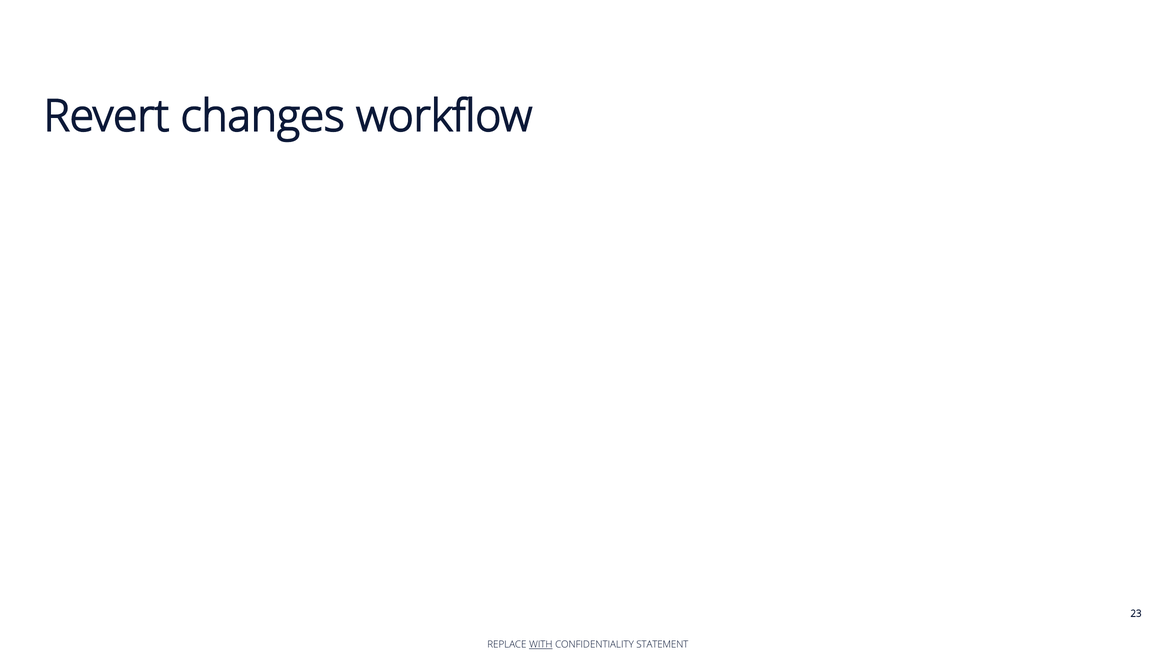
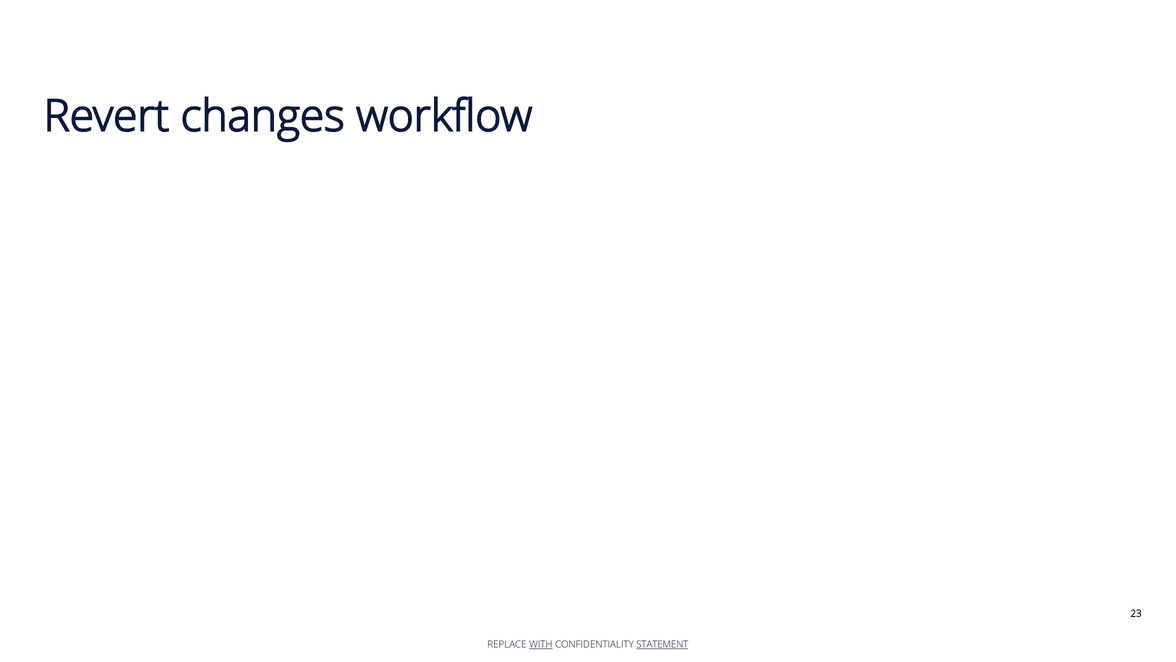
STATEMENT underline: none -> present
